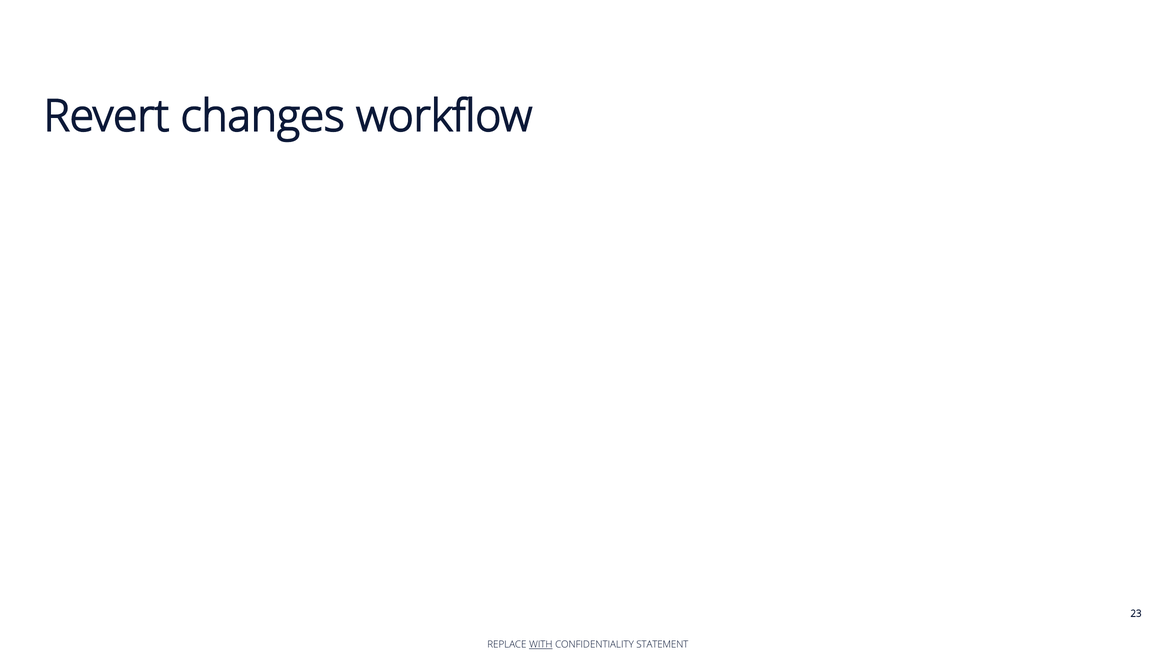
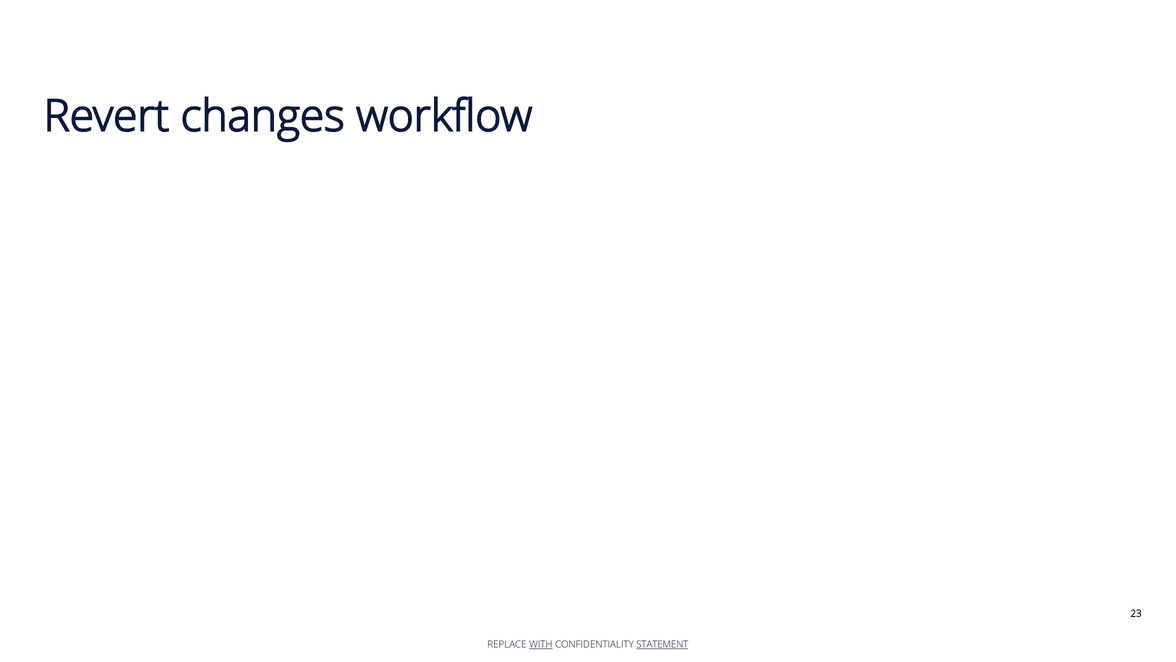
STATEMENT underline: none -> present
